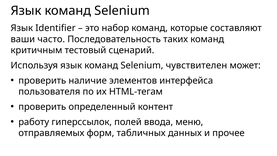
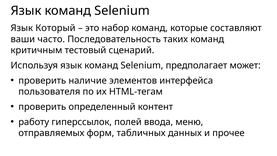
Identifier: Identifier -> Который
чувствителен: чувствителен -> предполагает
